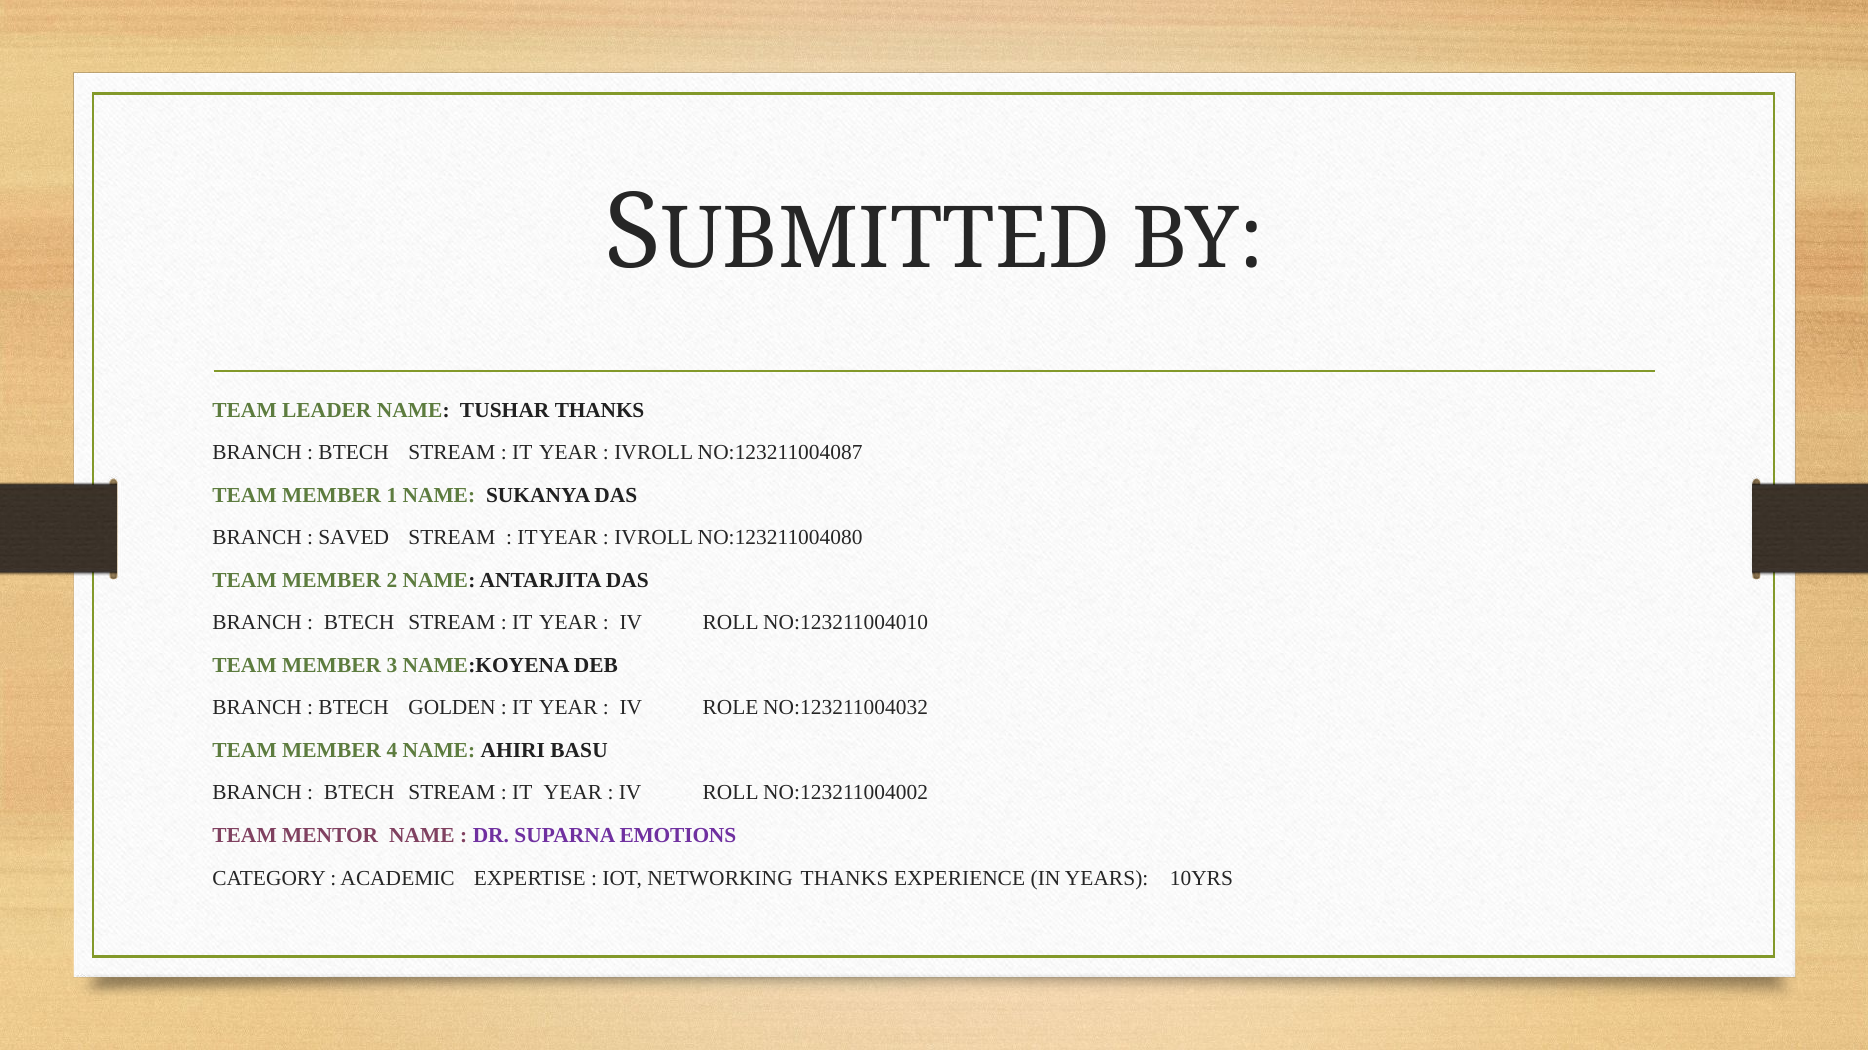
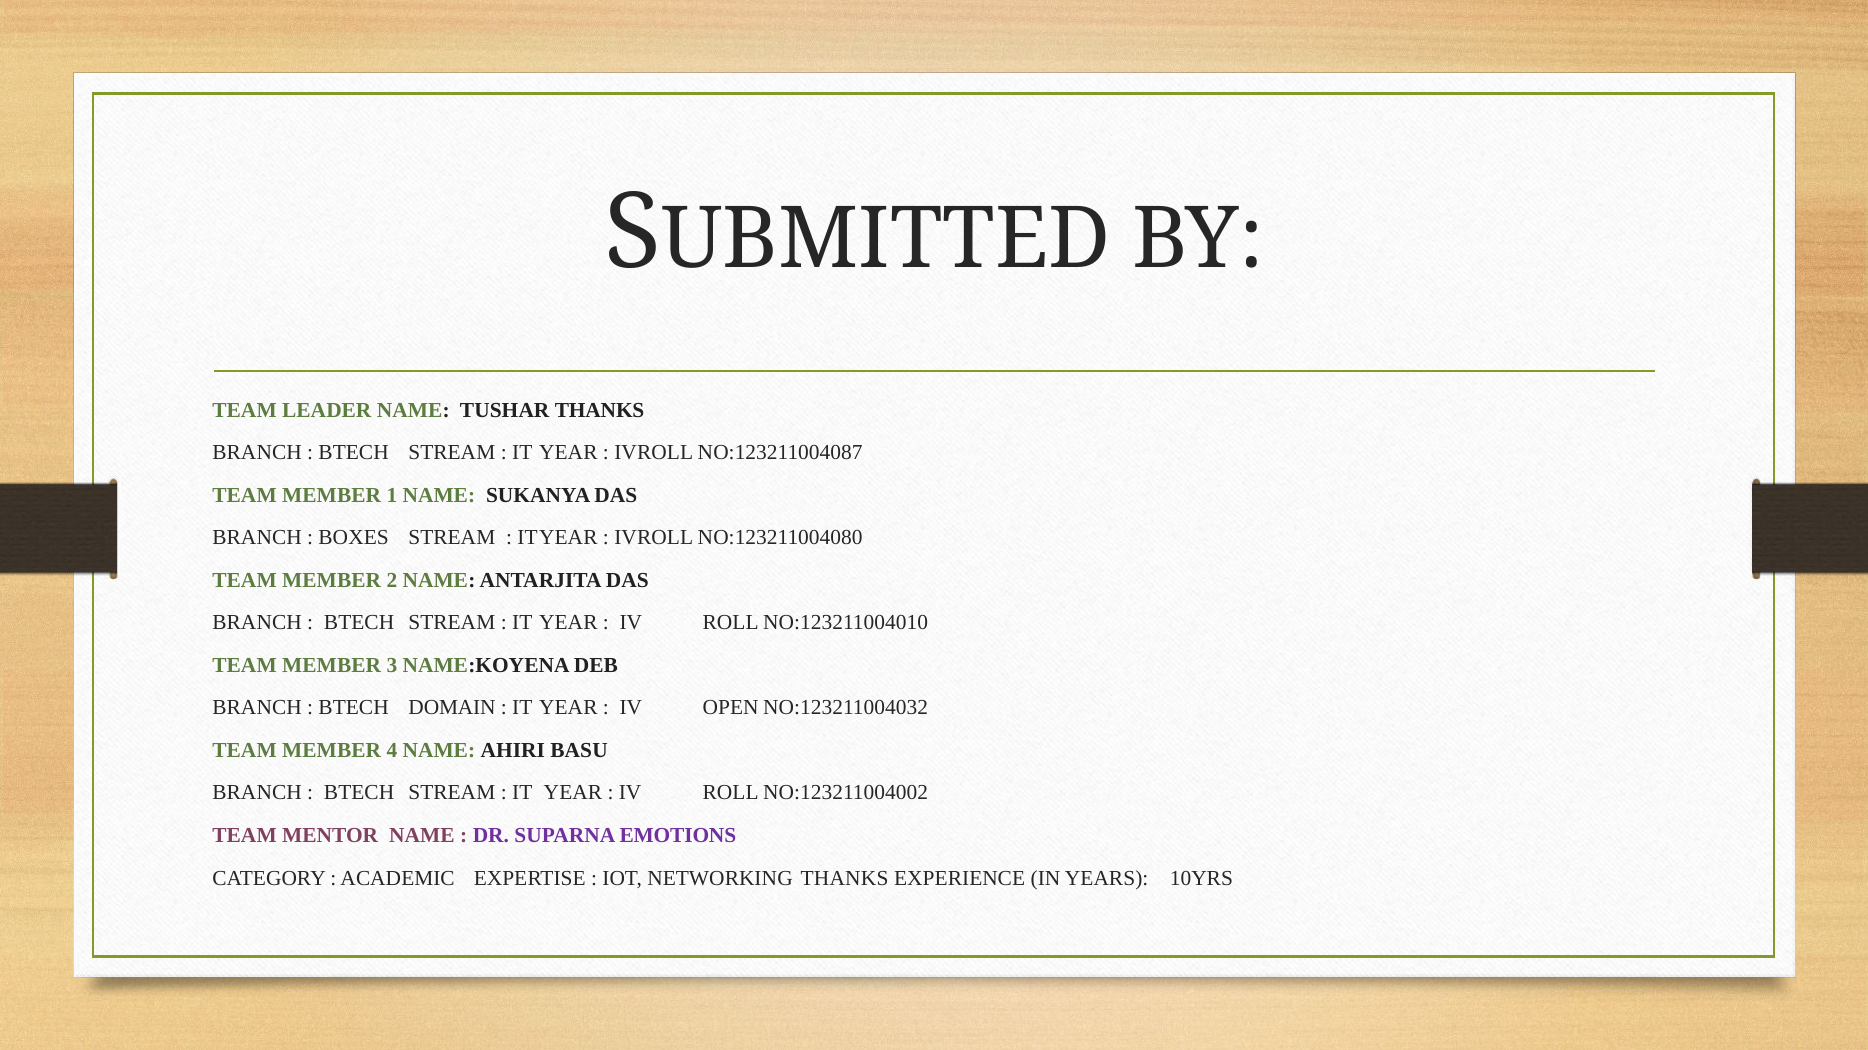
SAVED: SAVED -> BOXES
GOLDEN: GOLDEN -> DOMAIN
ROLE: ROLE -> OPEN
